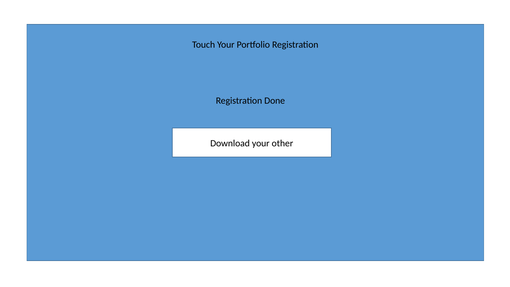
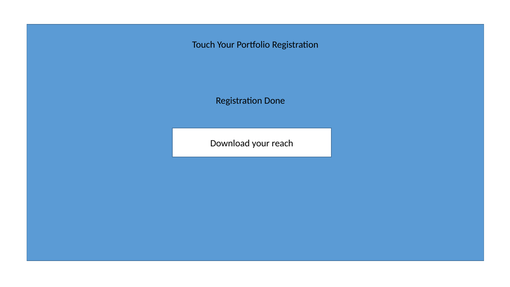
other: other -> reach
